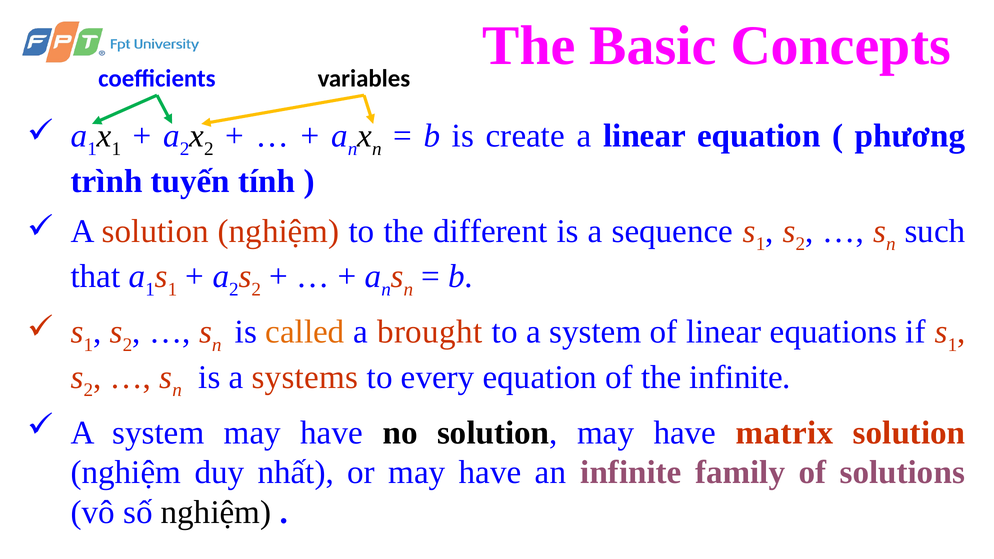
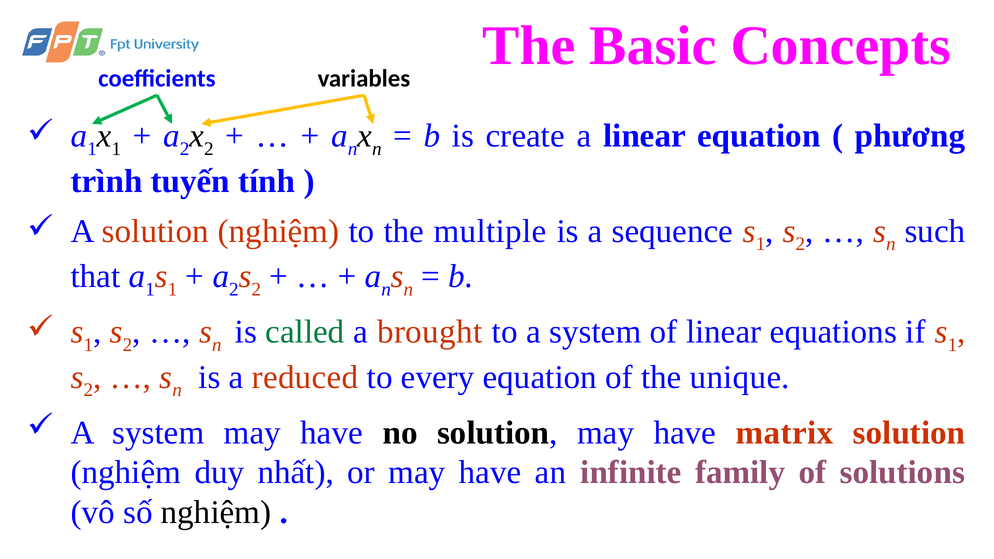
different: different -> multiple
called colour: orange -> green
systems: systems -> reduced
the infinite: infinite -> unique
